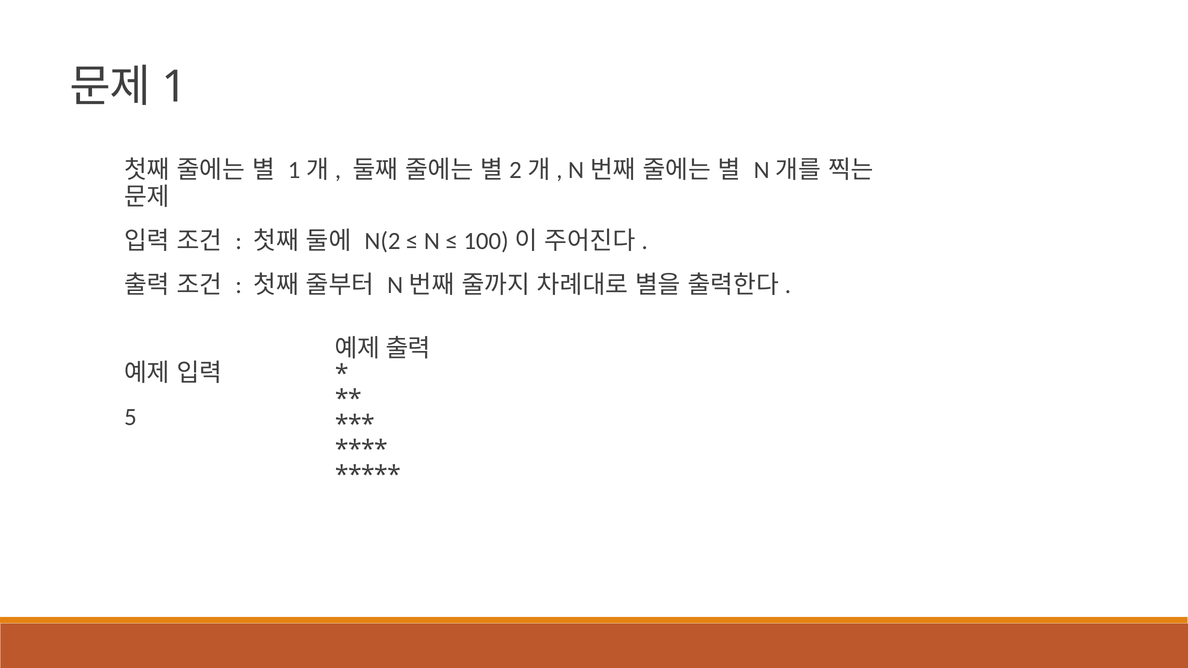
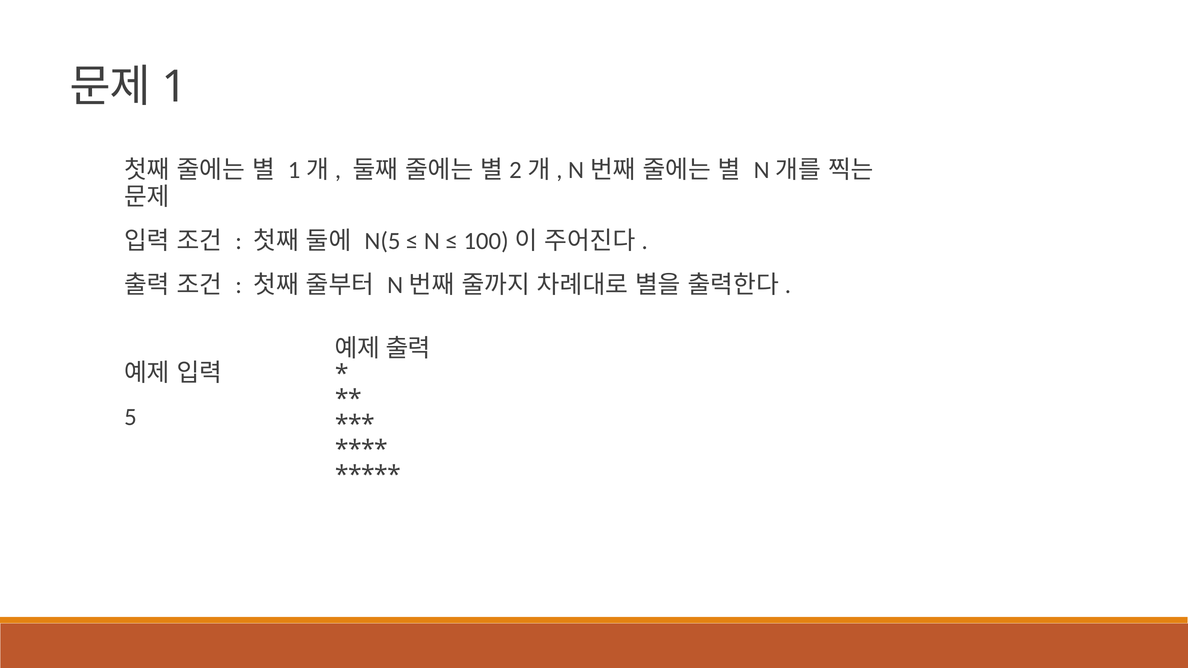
N(2: N(2 -> N(5
